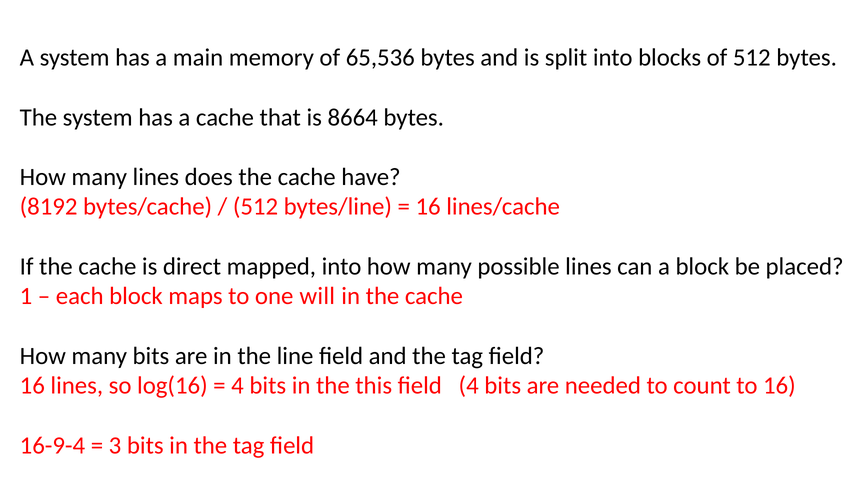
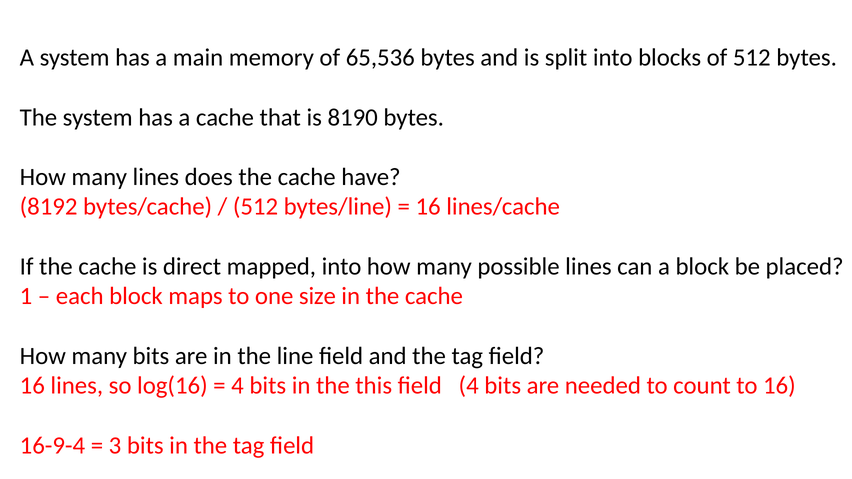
8664: 8664 -> 8190
will: will -> size
